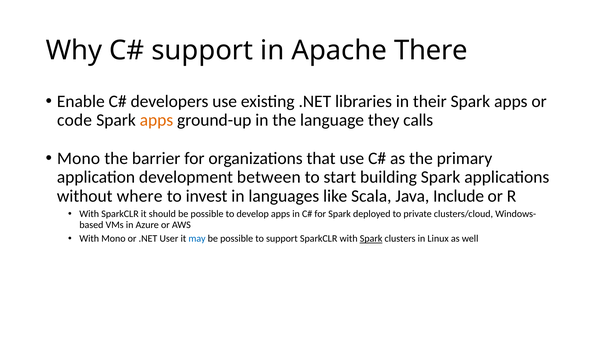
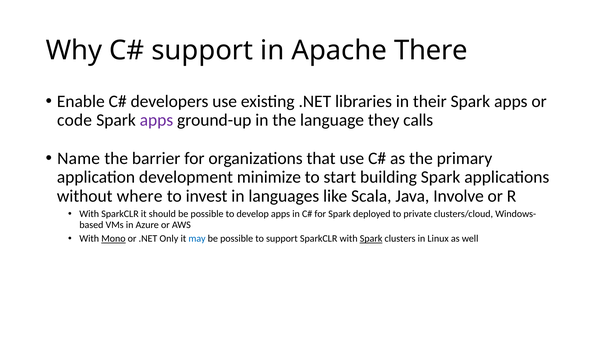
apps at (156, 120) colour: orange -> purple
Mono at (79, 158): Mono -> Name
between: between -> minimize
Include: Include -> Involve
Mono at (113, 239) underline: none -> present
User: User -> Only
